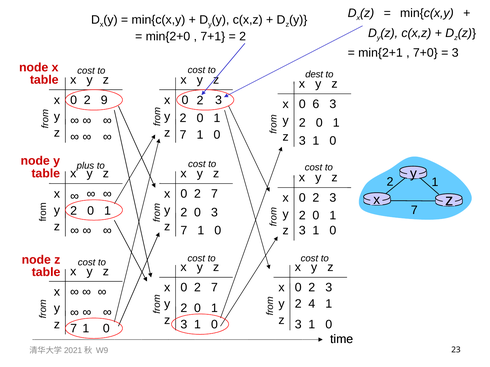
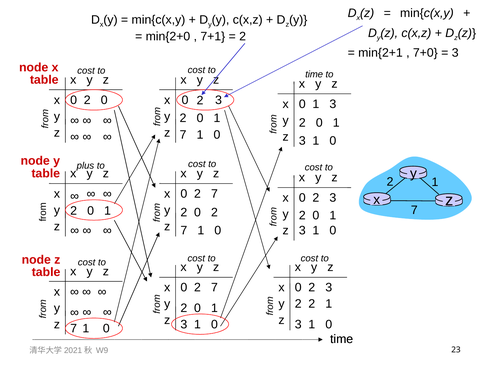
dest at (314, 74): dest -> time
9 at (104, 100): 9 -> 0
6 at (316, 104): 6 -> 1
2 0 3: 3 -> 2
2 4: 4 -> 2
